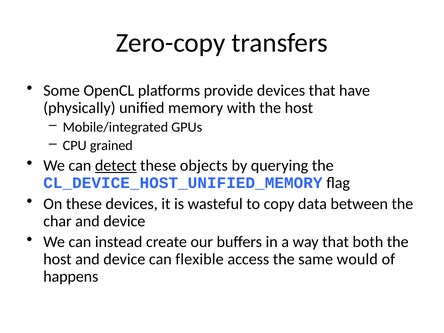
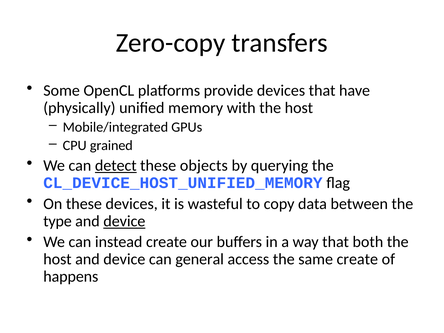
char: char -> type
device at (124, 221) underline: none -> present
flexible: flexible -> general
same would: would -> create
